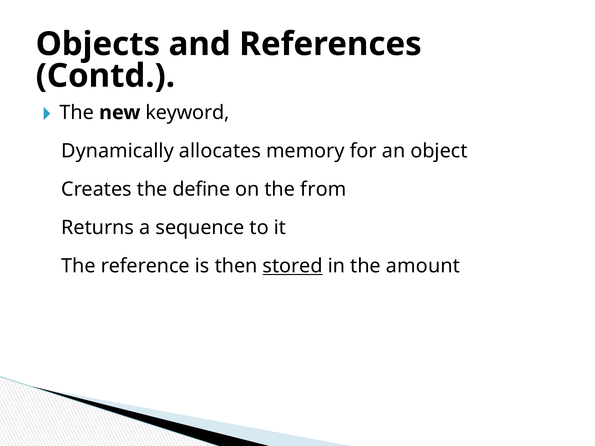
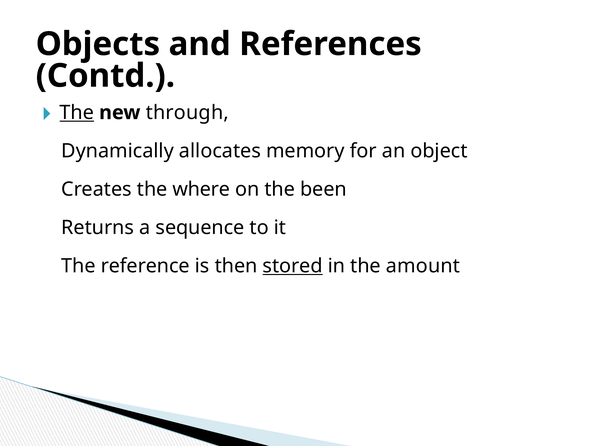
The at (77, 113) underline: none -> present
keyword: keyword -> through
define: define -> where
from: from -> been
